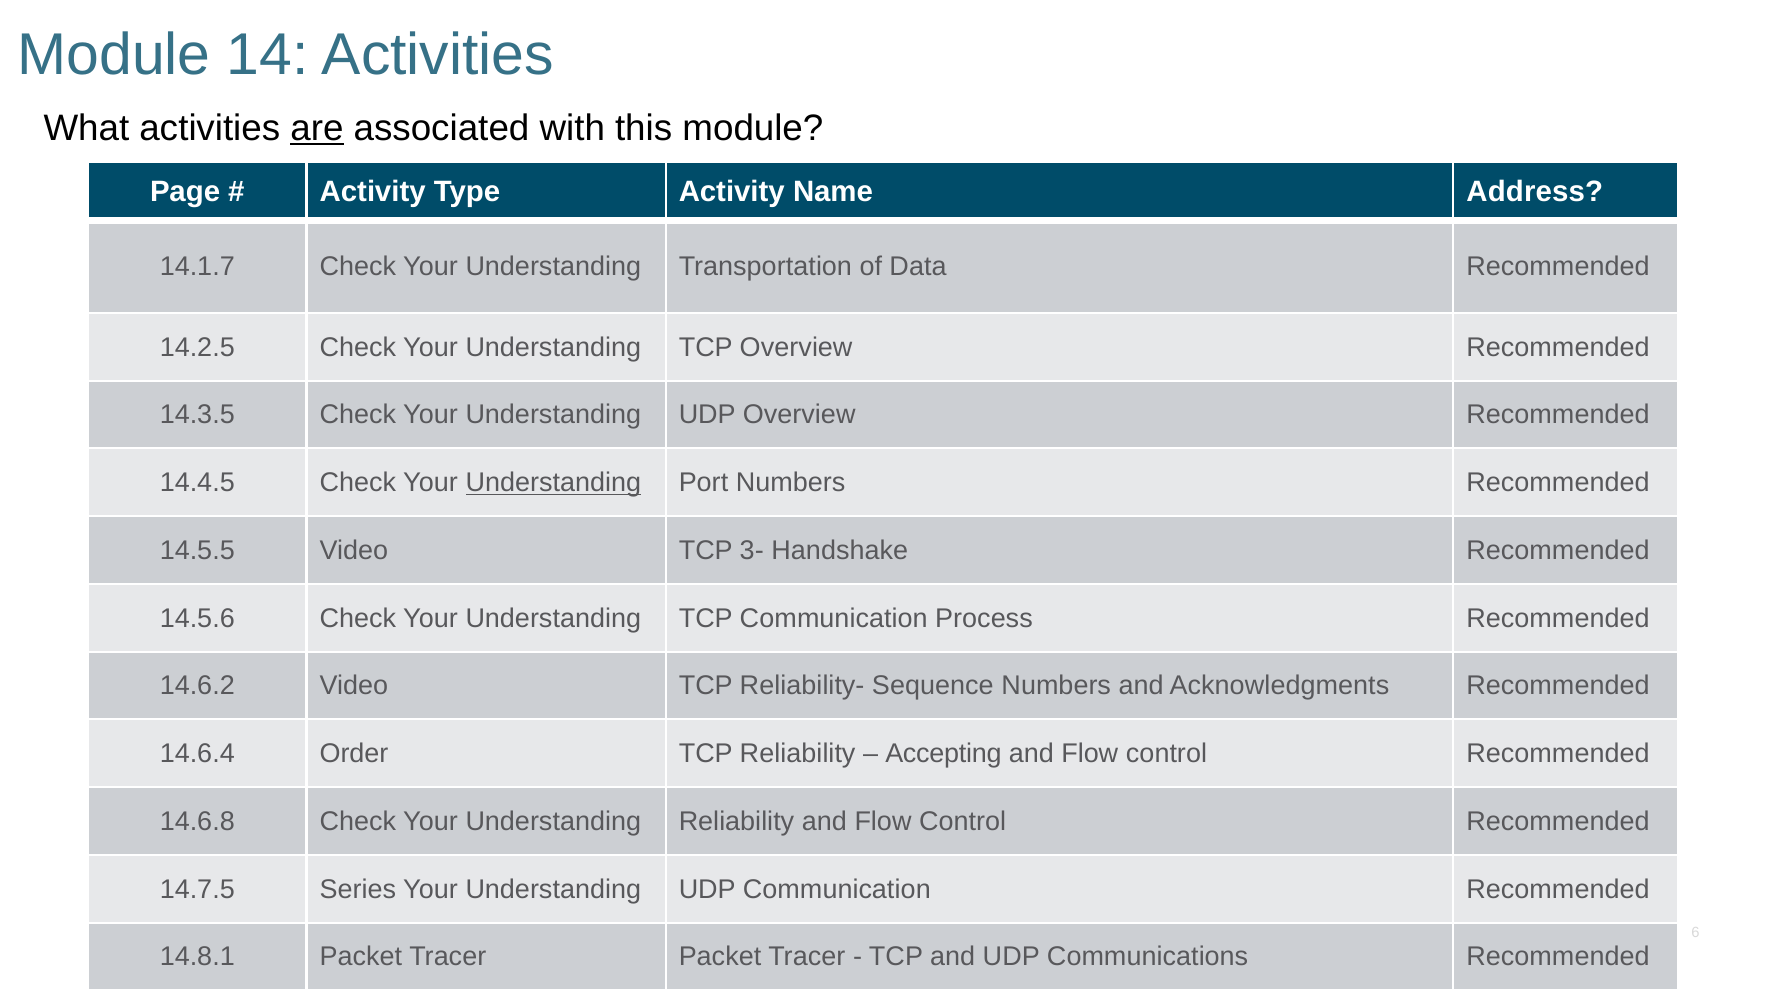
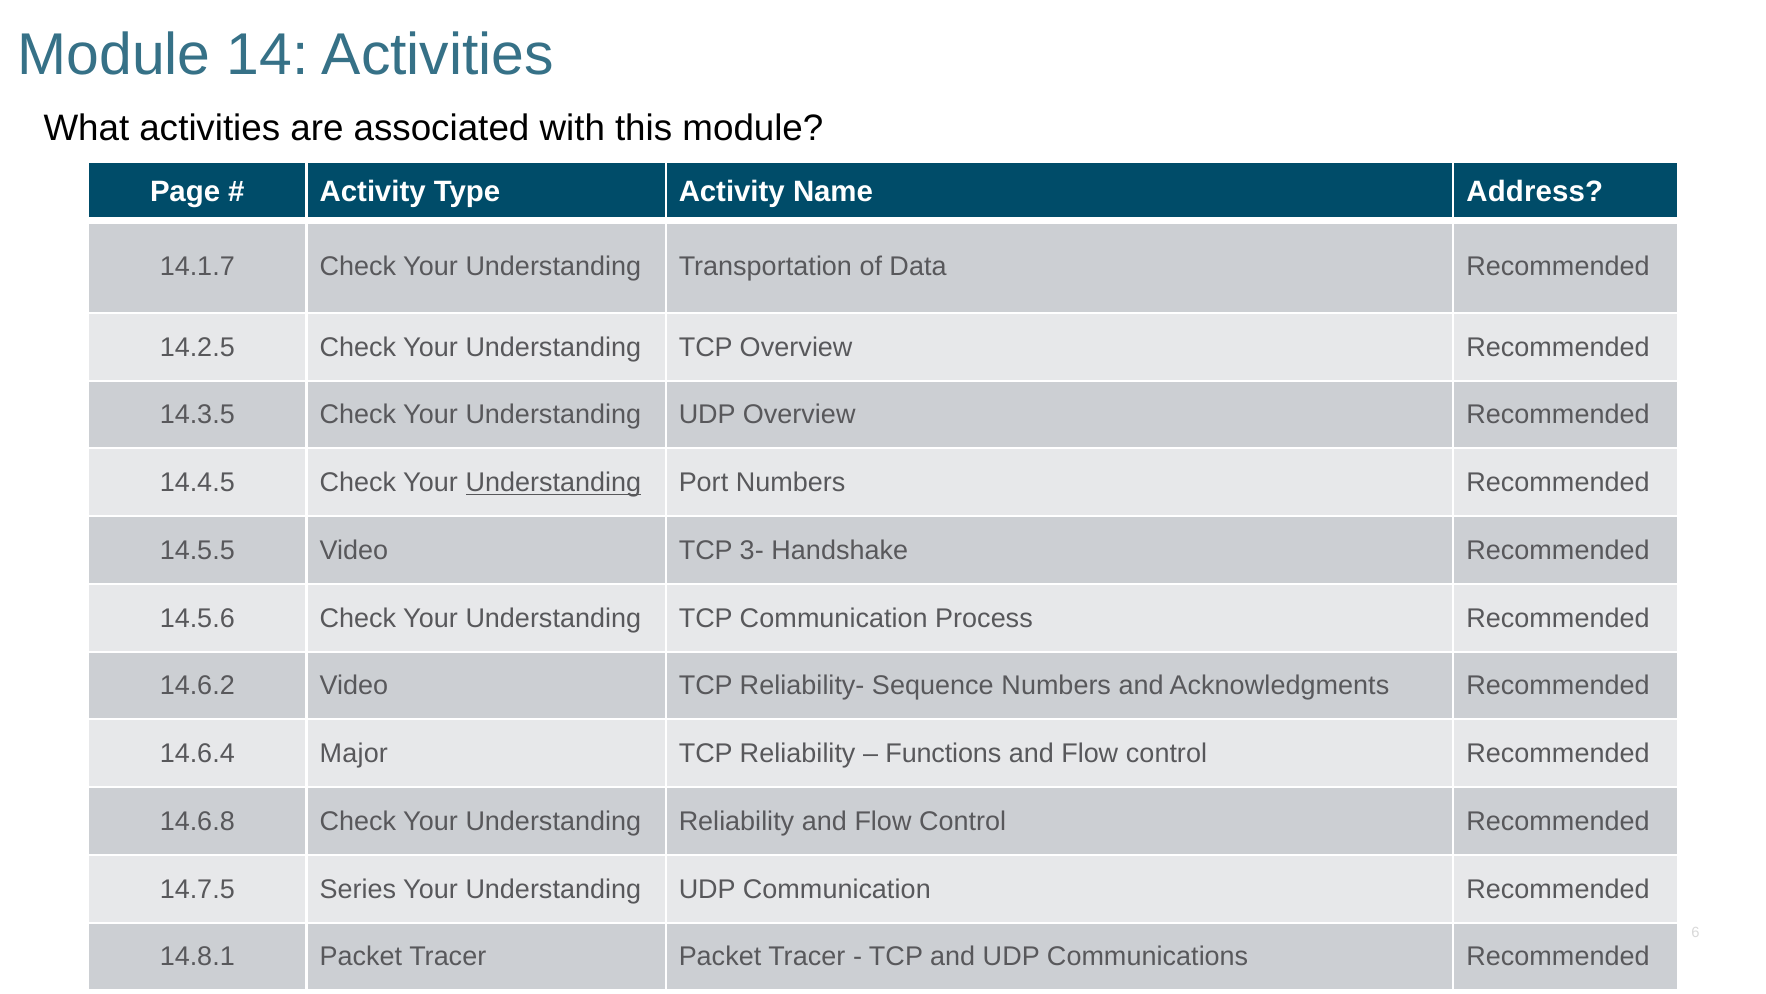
are underline: present -> none
Order: Order -> Major
Accepting: Accepting -> Functions
